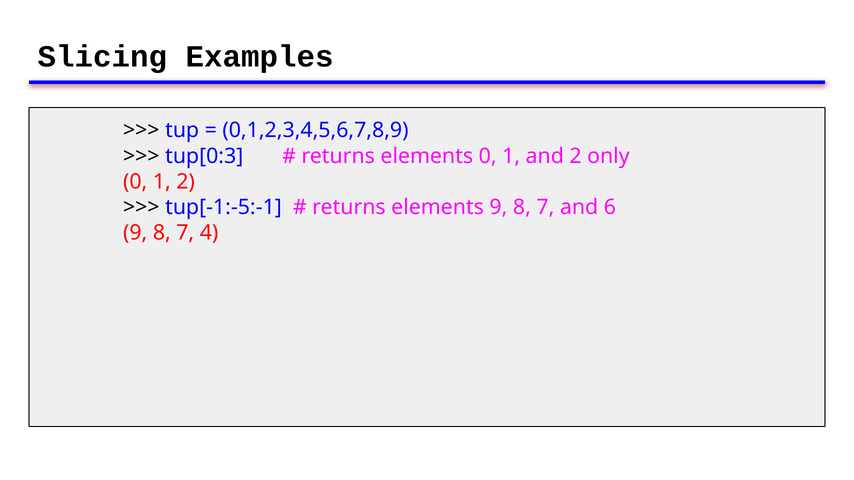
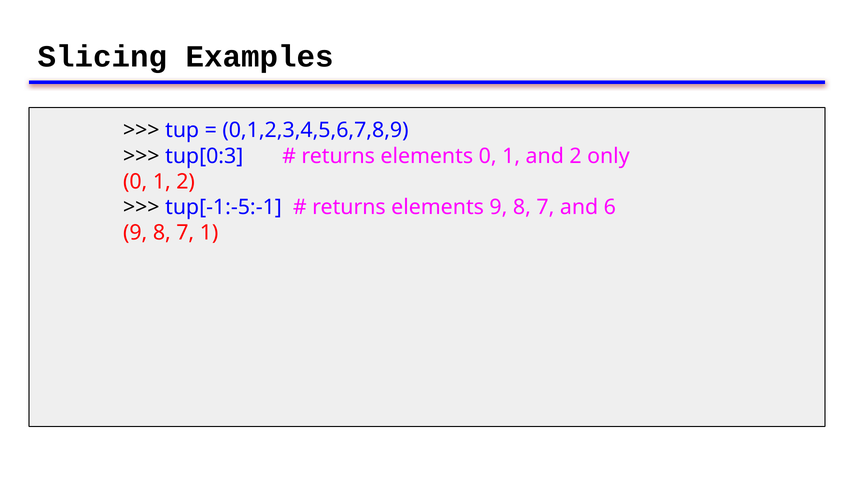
7 4: 4 -> 1
